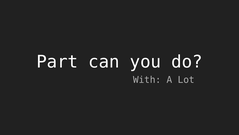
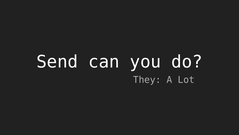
Part: Part -> Send
With: With -> They
